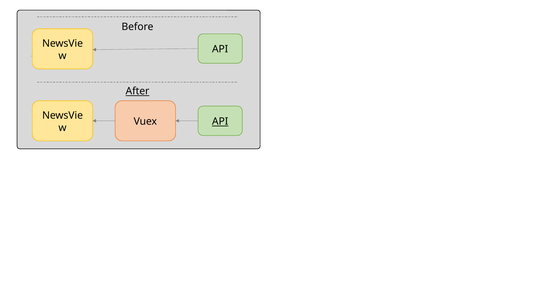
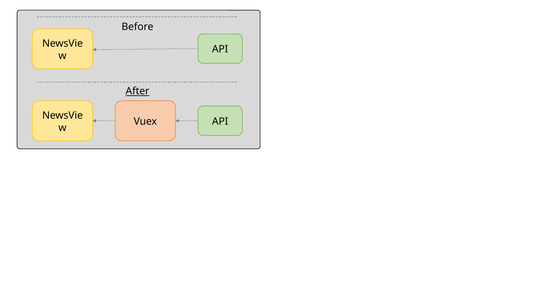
API at (220, 121) underline: present -> none
